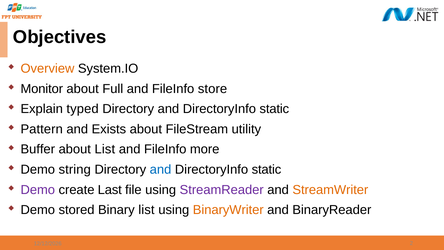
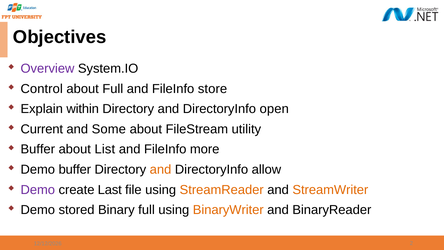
Overview colour: orange -> purple
Monitor: Monitor -> Control
typed: typed -> within
static at (274, 109): static -> open
Pattern: Pattern -> Current
Exists: Exists -> Some
Demo string: string -> buffer
and at (161, 169) colour: blue -> orange
static at (266, 169): static -> allow
StreamReader colour: purple -> orange
Binary list: list -> full
